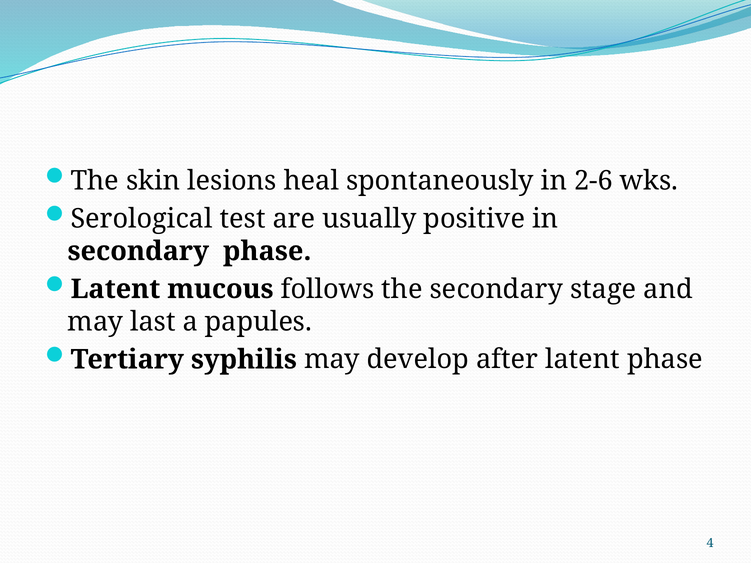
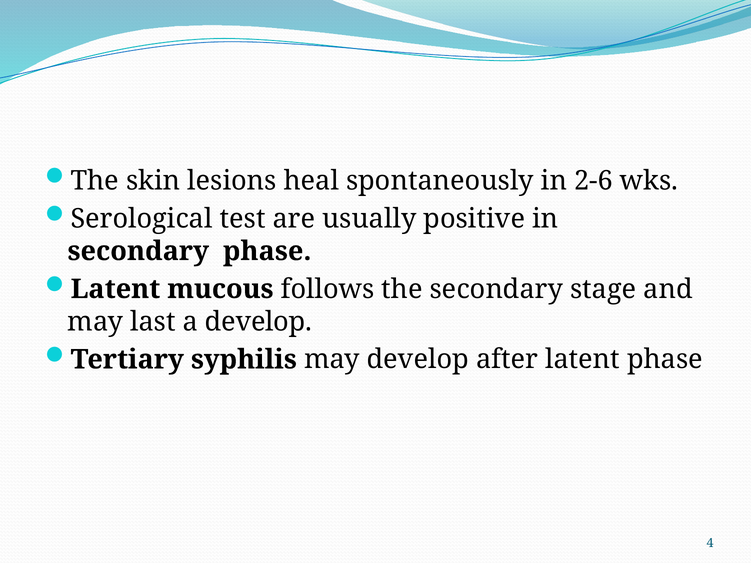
a papules: papules -> develop
